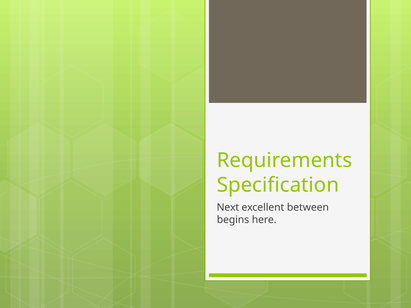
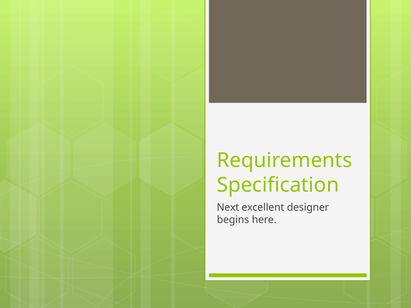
between: between -> designer
